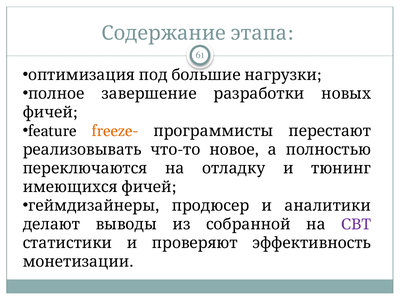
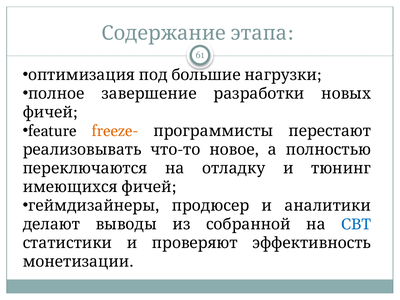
CBT colour: purple -> blue
